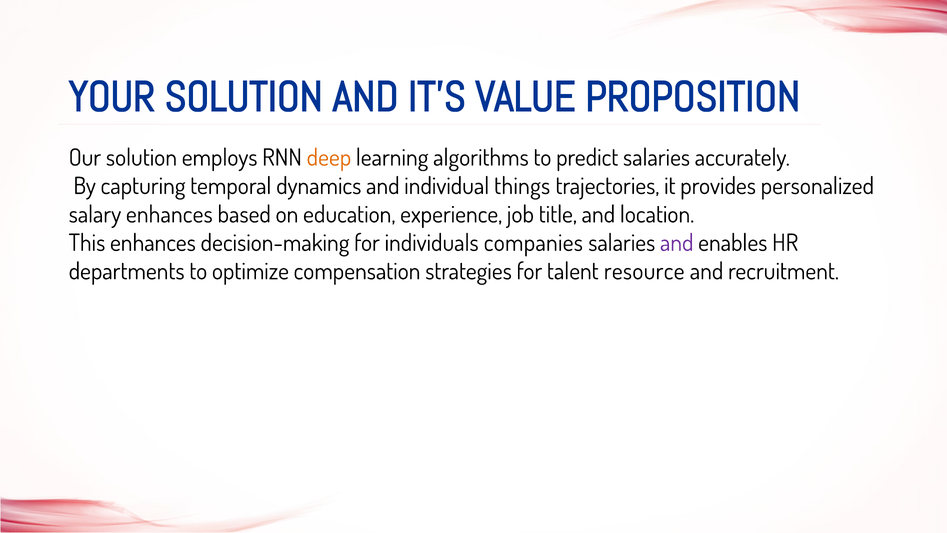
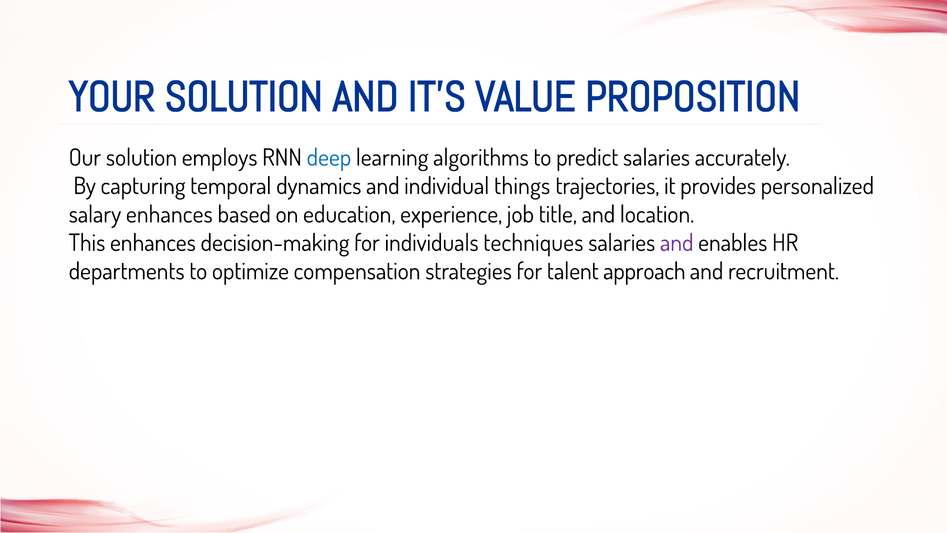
deep colour: orange -> blue
companies: companies -> techniques
resource: resource -> approach
